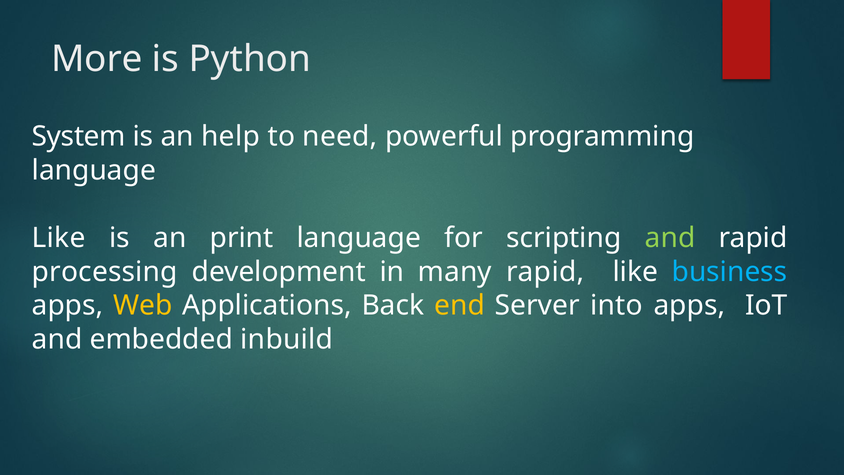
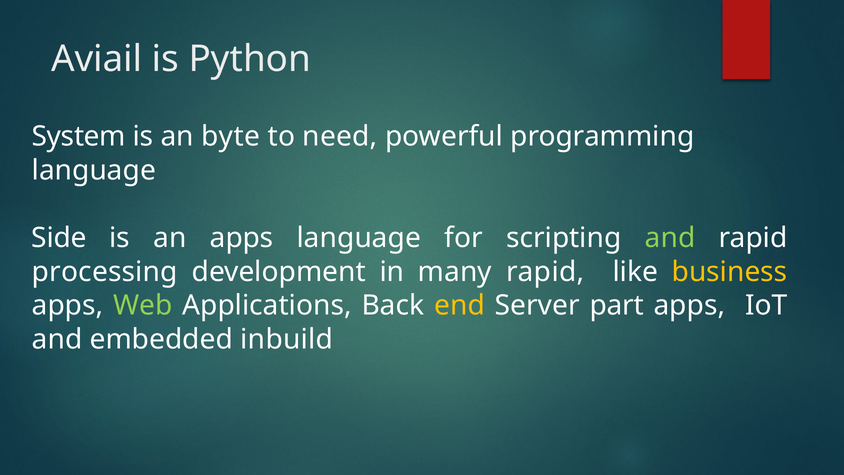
More: More -> Aviail
help: help -> byte
Like at (59, 238): Like -> Side
an print: print -> apps
business colour: light blue -> yellow
Web colour: yellow -> light green
into: into -> part
